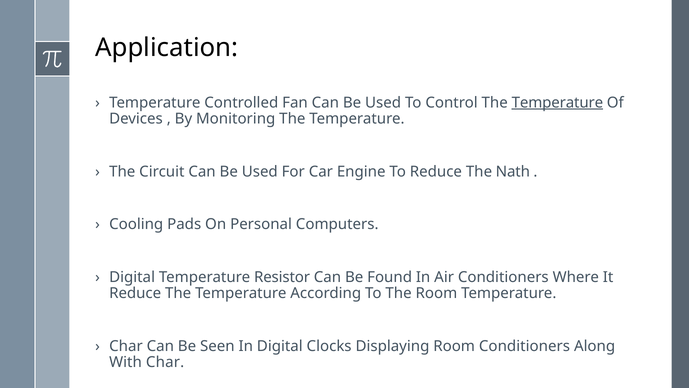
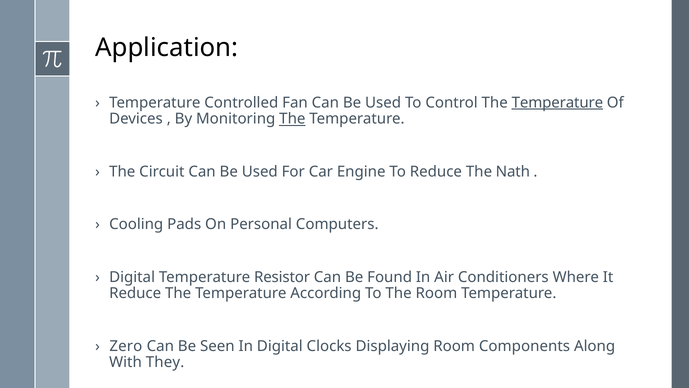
The at (292, 119) underline: none -> present
Char at (126, 346): Char -> Zero
Room Conditioners: Conditioners -> Components
With Char: Char -> They
